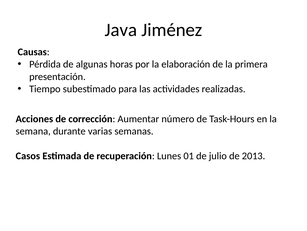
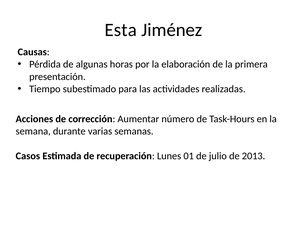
Java: Java -> Esta
